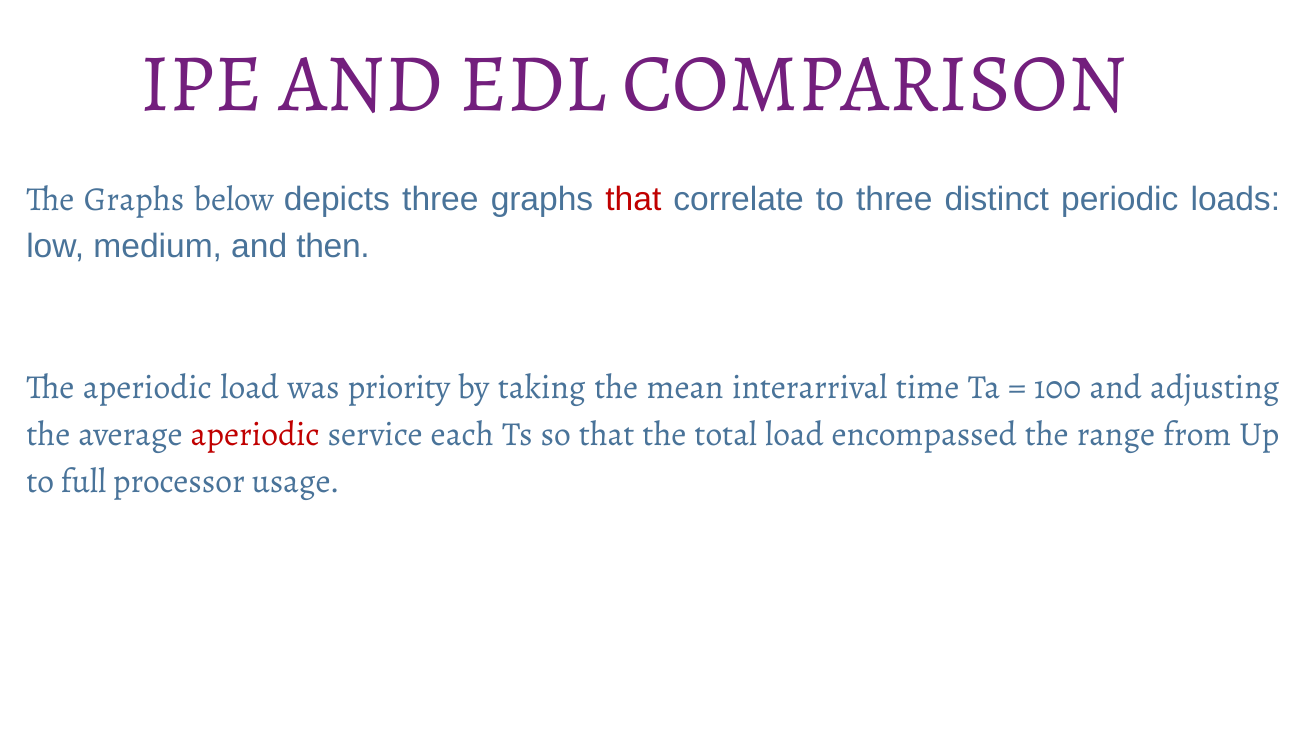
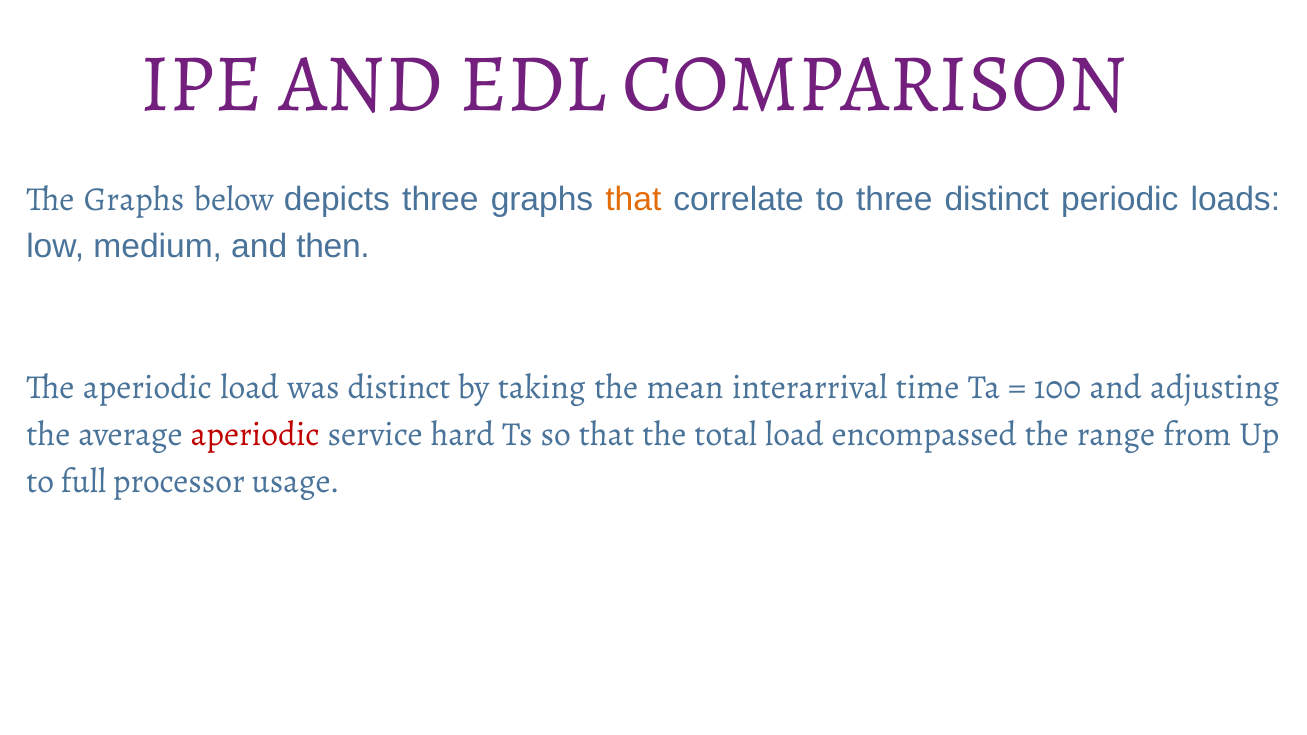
that at (633, 199) colour: red -> orange
was priority: priority -> distinct
each: each -> hard
